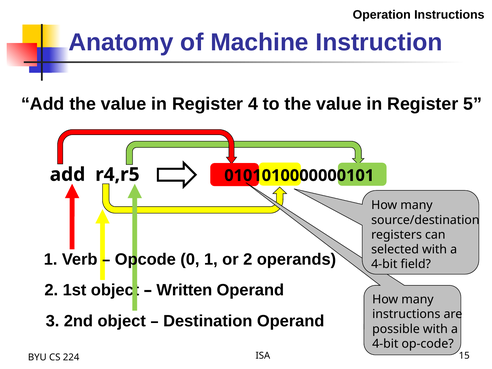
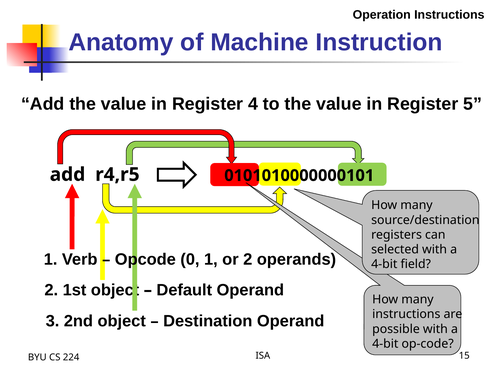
Written: Written -> Default
